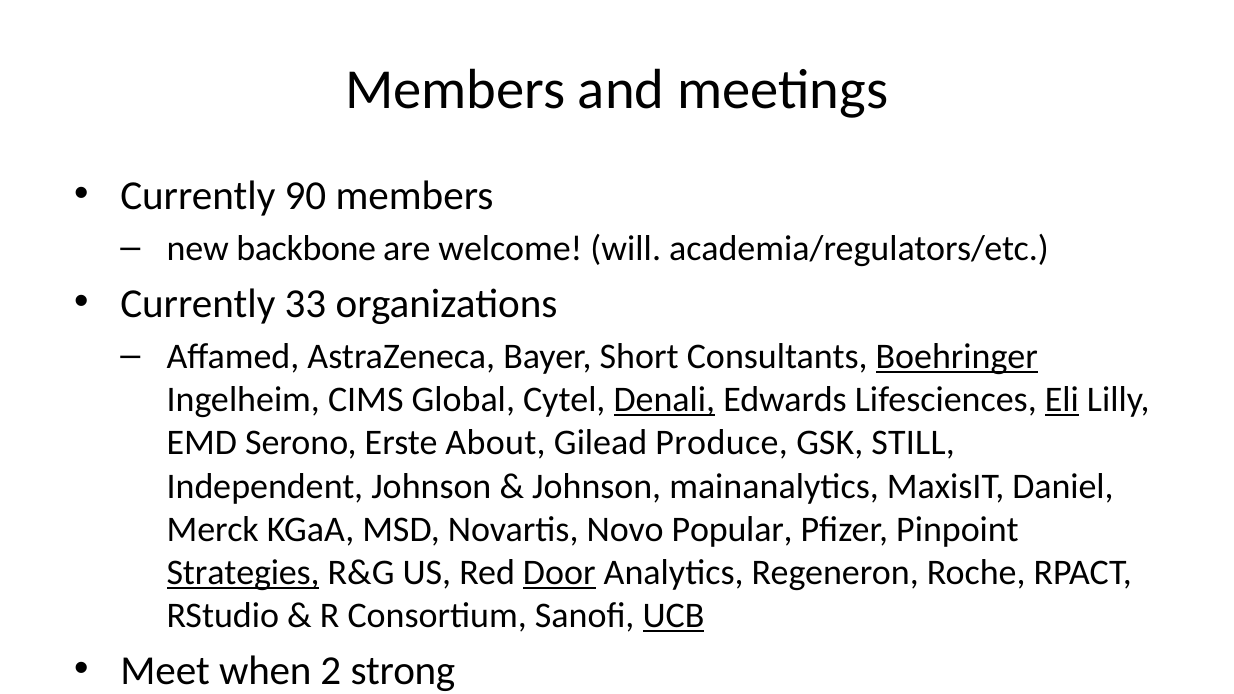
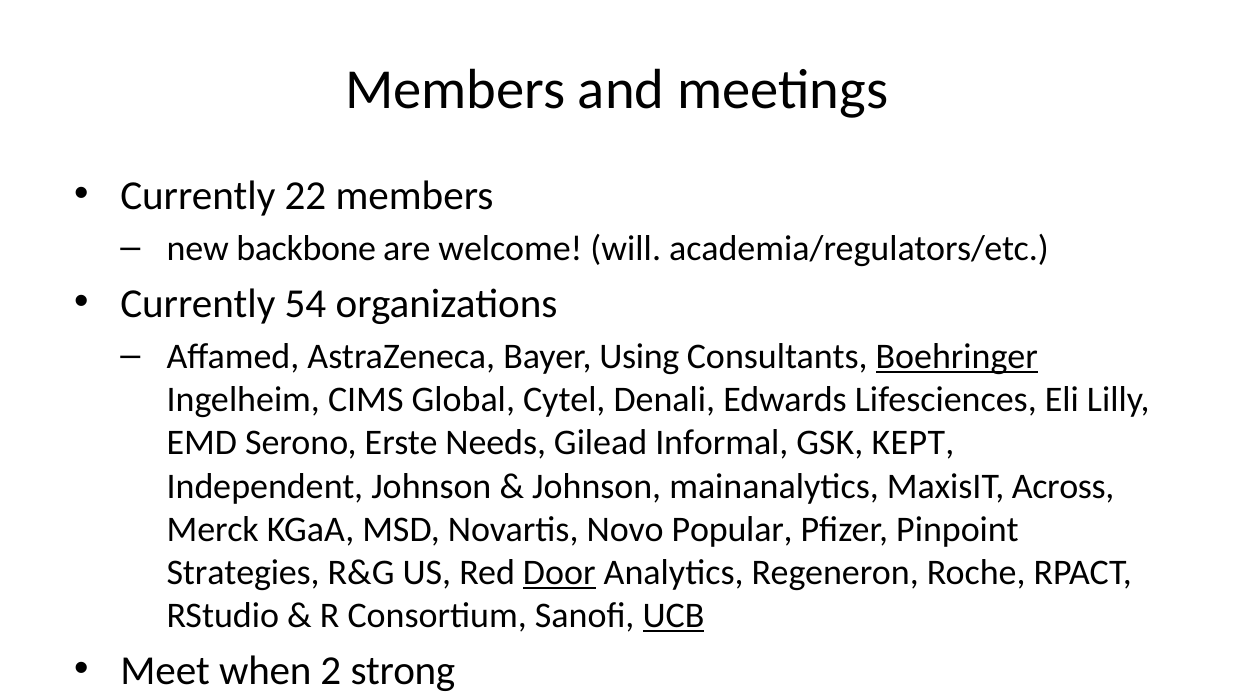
90: 90 -> 22
33: 33 -> 54
Short: Short -> Using
Denali underline: present -> none
Eli underline: present -> none
About: About -> Needs
Produce: Produce -> Informal
STILL: STILL -> KEPT
Daniel: Daniel -> Across
Strategies underline: present -> none
